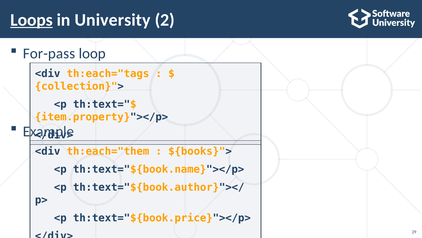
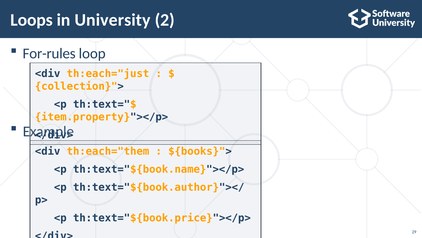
Loops underline: present -> none
For-pass: For-pass -> For-rules
th:each="tags: th:each="tags -> th:each="just
